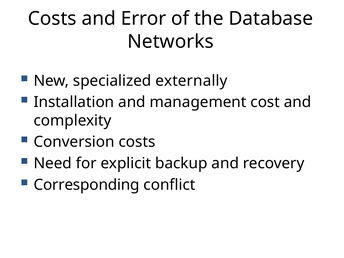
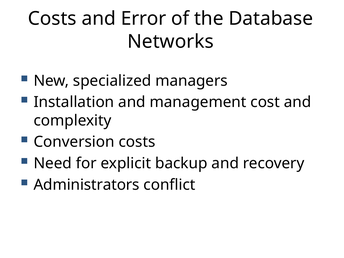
externally: externally -> managers
Corresponding: Corresponding -> Administrators
